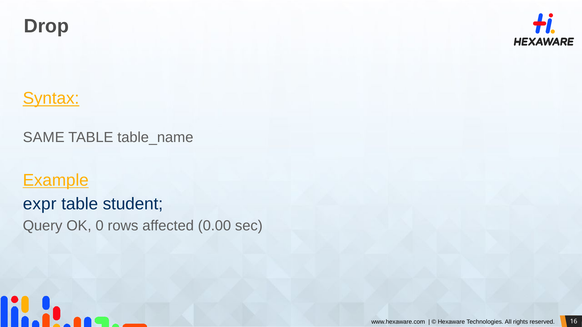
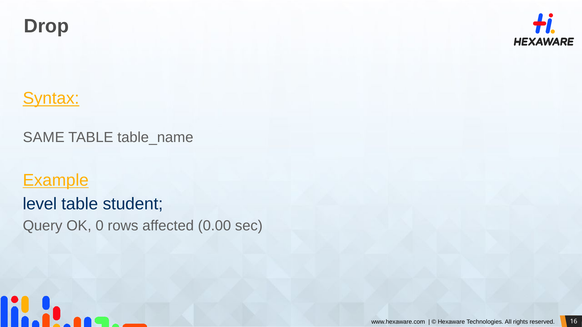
expr: expr -> level
